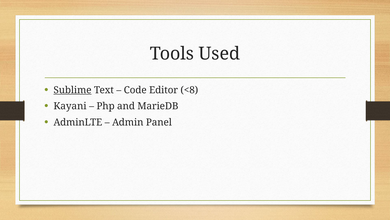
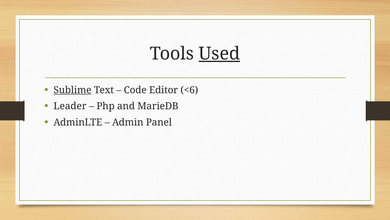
Used underline: none -> present
<8: <8 -> <6
Kayani: Kayani -> Leader
